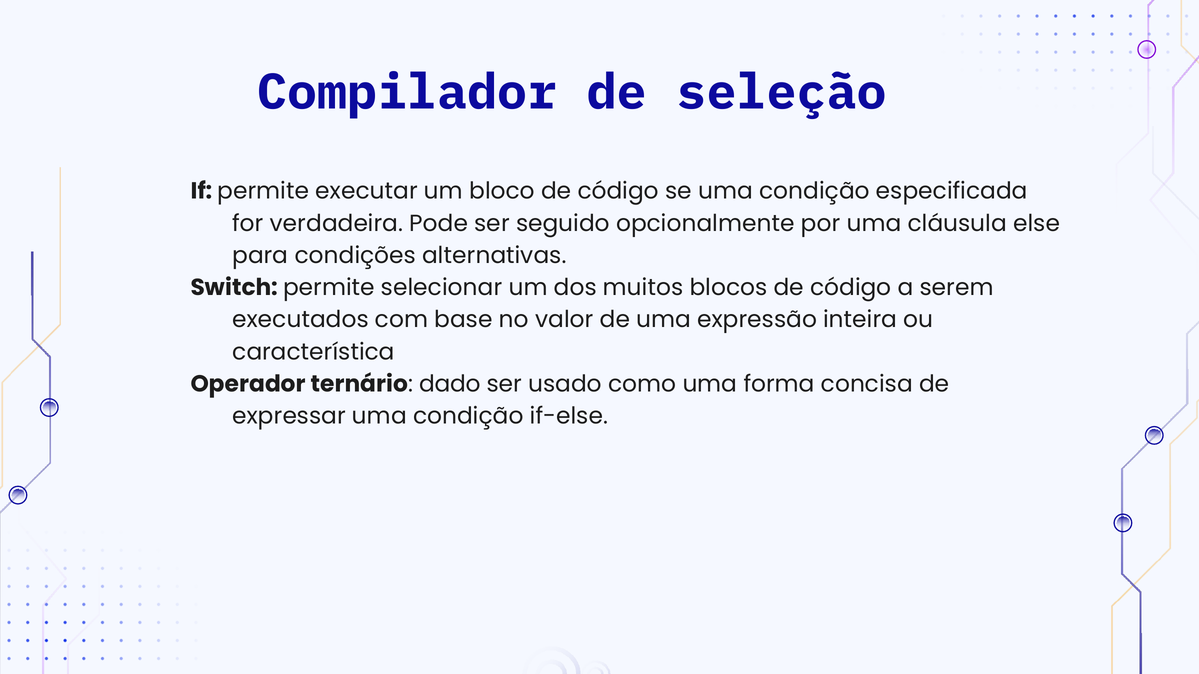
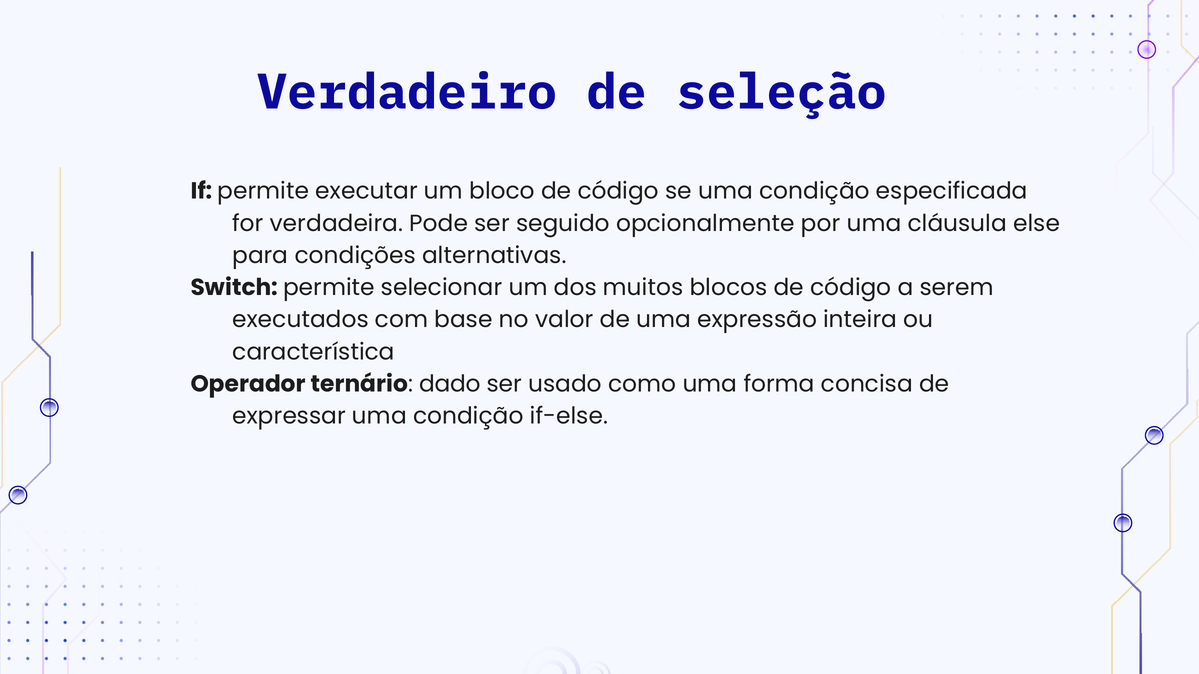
Compilador: Compilador -> Verdadeiro
